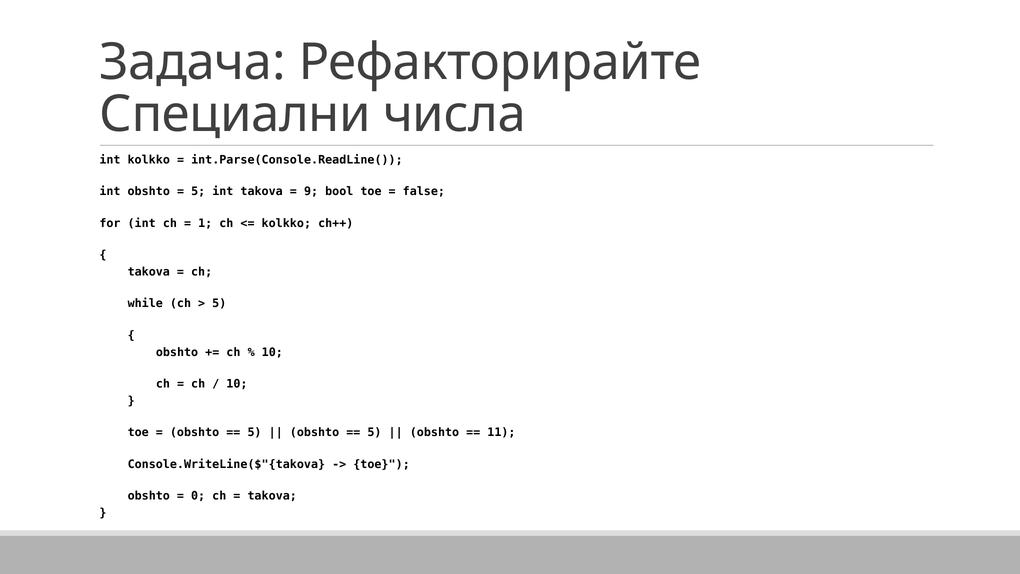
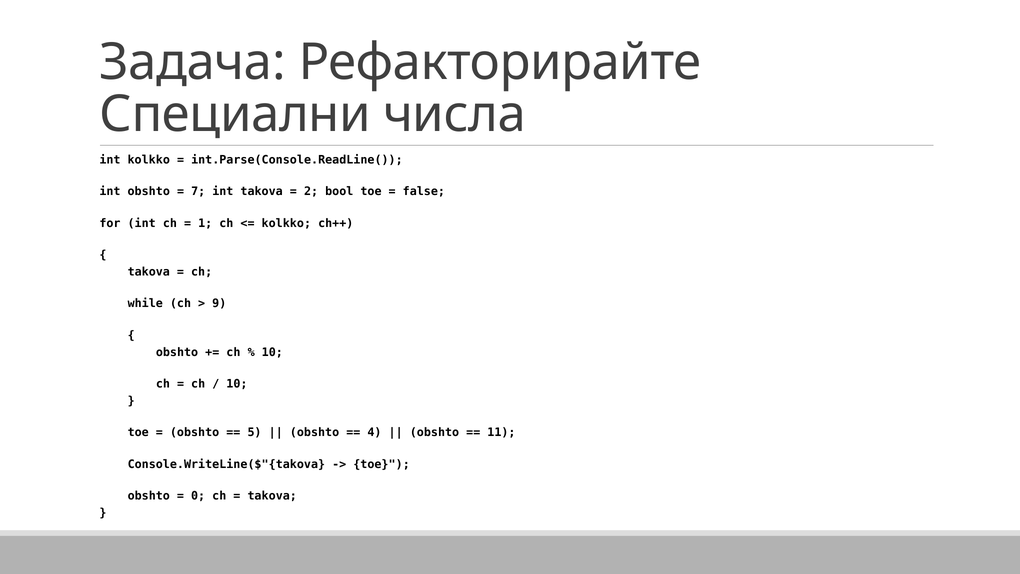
5 at (198, 192): 5 -> 7
9: 9 -> 2
5 at (219, 303): 5 -> 9
5 at (374, 432): 5 -> 4
